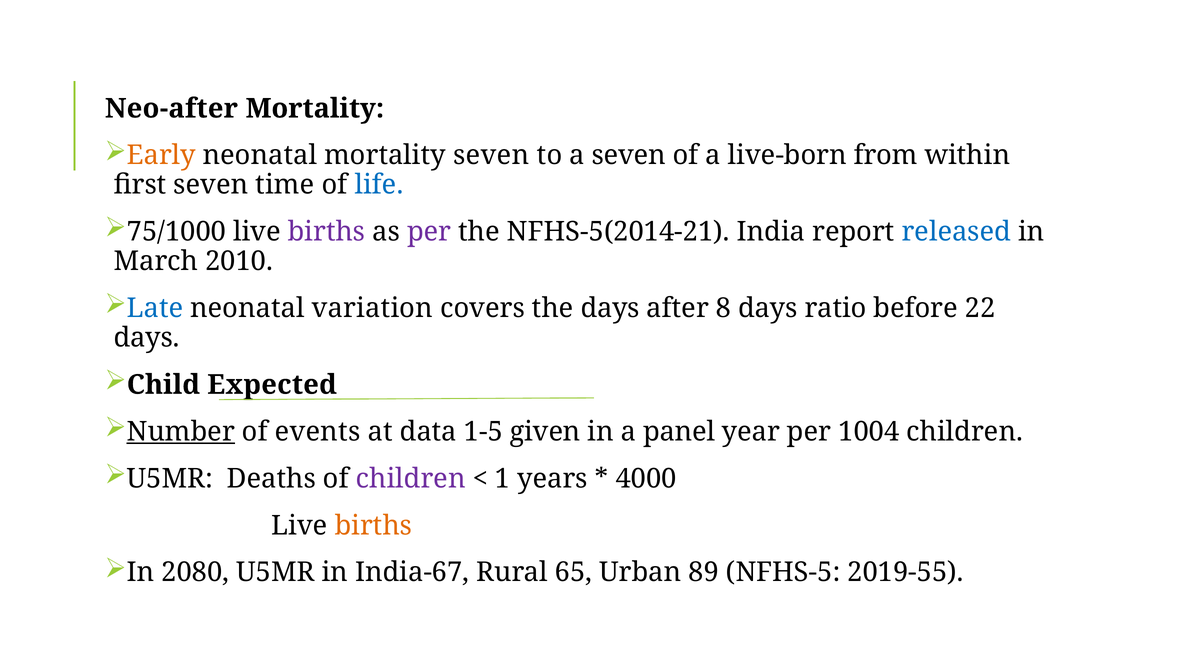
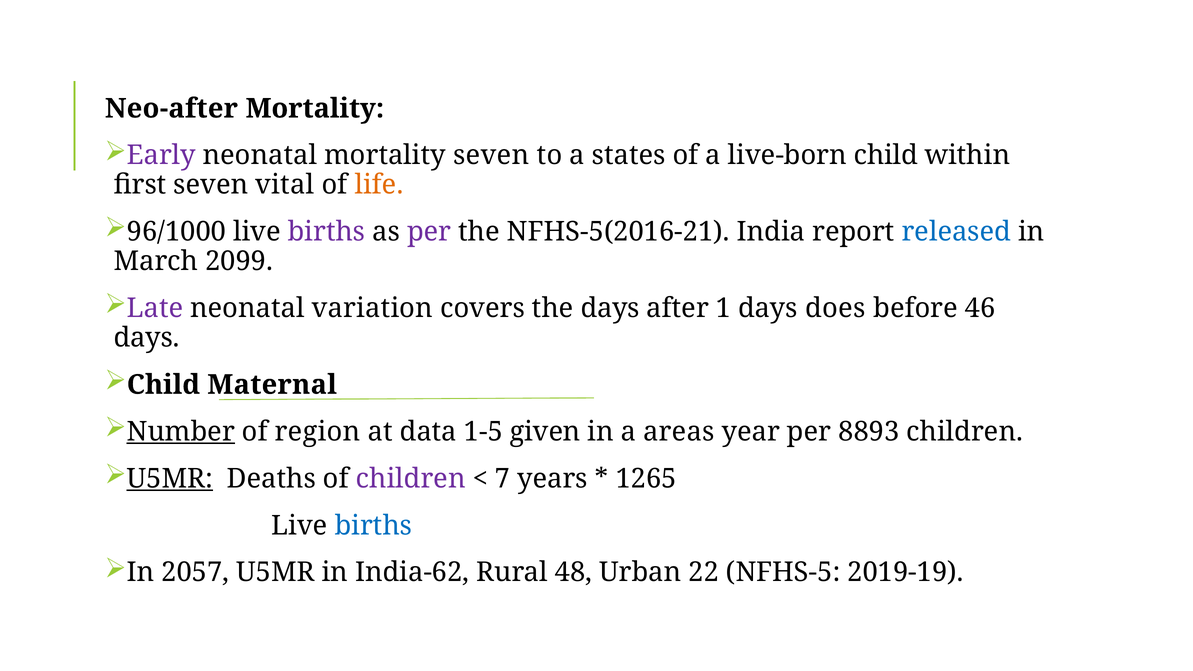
Early colour: orange -> purple
a seven: seven -> states
live-born from: from -> child
time: time -> vital
life colour: blue -> orange
75/1000: 75/1000 -> 96/1000
NFHS-5(2014-21: NFHS-5(2014-21 -> NFHS-5(2016-21
2010: 2010 -> 2099
Late colour: blue -> purple
8: 8 -> 1
ratio: ratio -> does
22: 22 -> 46
Expected: Expected -> Maternal
events: events -> region
panel: panel -> areas
1004: 1004 -> 8893
U5MR at (170, 479) underline: none -> present
1: 1 -> 7
4000: 4000 -> 1265
births at (373, 526) colour: orange -> blue
2080: 2080 -> 2057
India-67: India-67 -> India-62
65: 65 -> 48
89: 89 -> 22
2019-55: 2019-55 -> 2019-19
